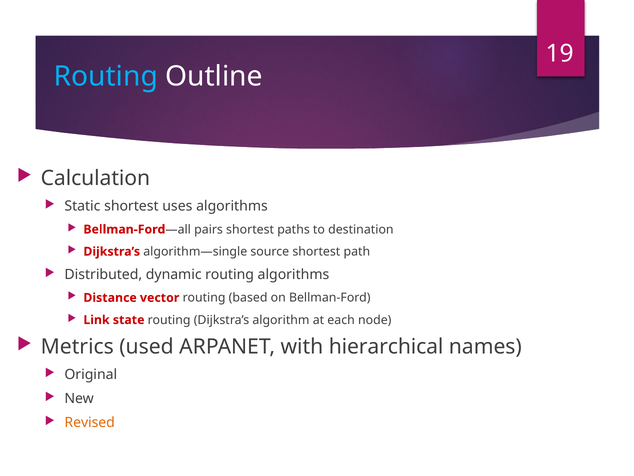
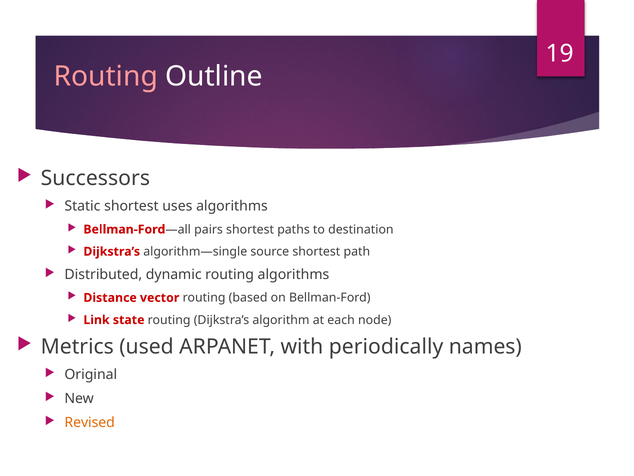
Routing at (106, 76) colour: light blue -> pink
Calculation: Calculation -> Successors
hierarchical: hierarchical -> periodically
